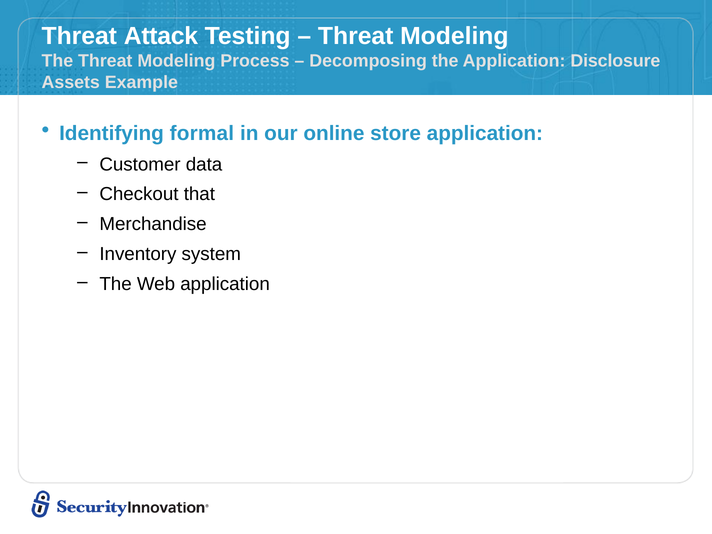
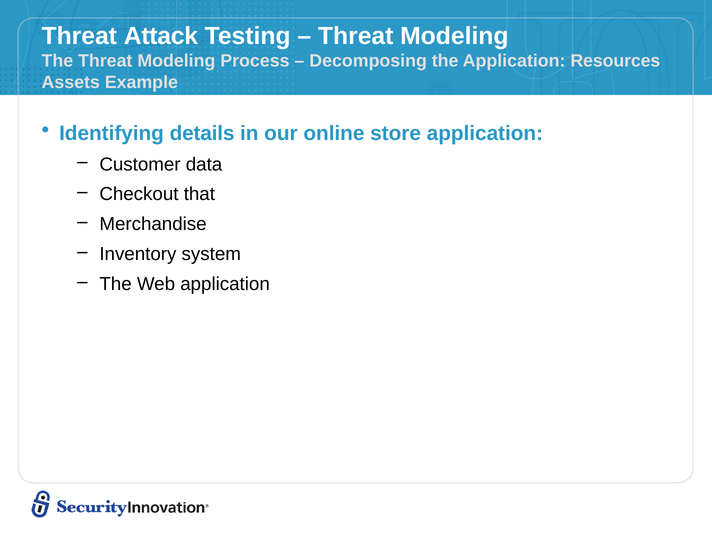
Disclosure: Disclosure -> Resources
formal: formal -> details
